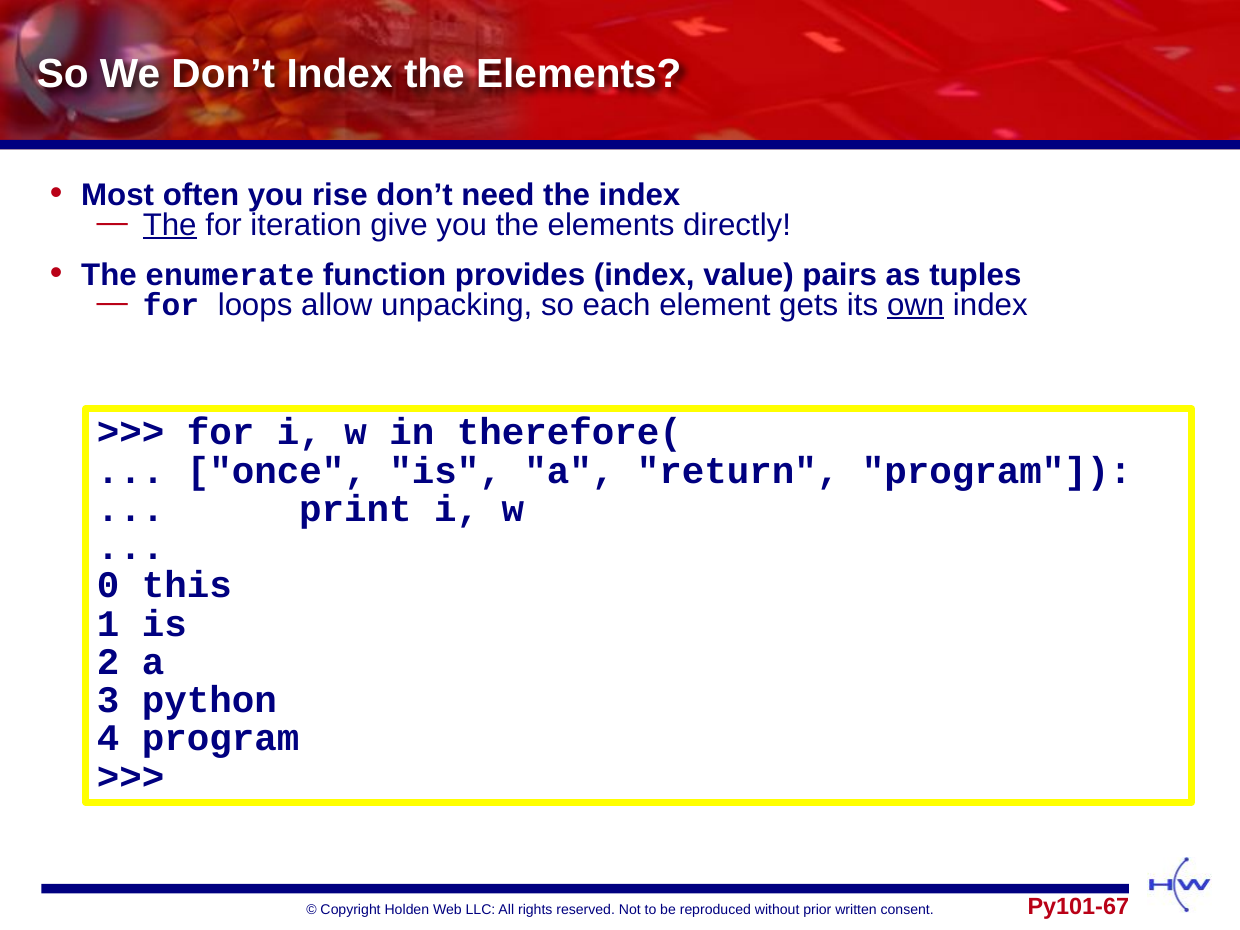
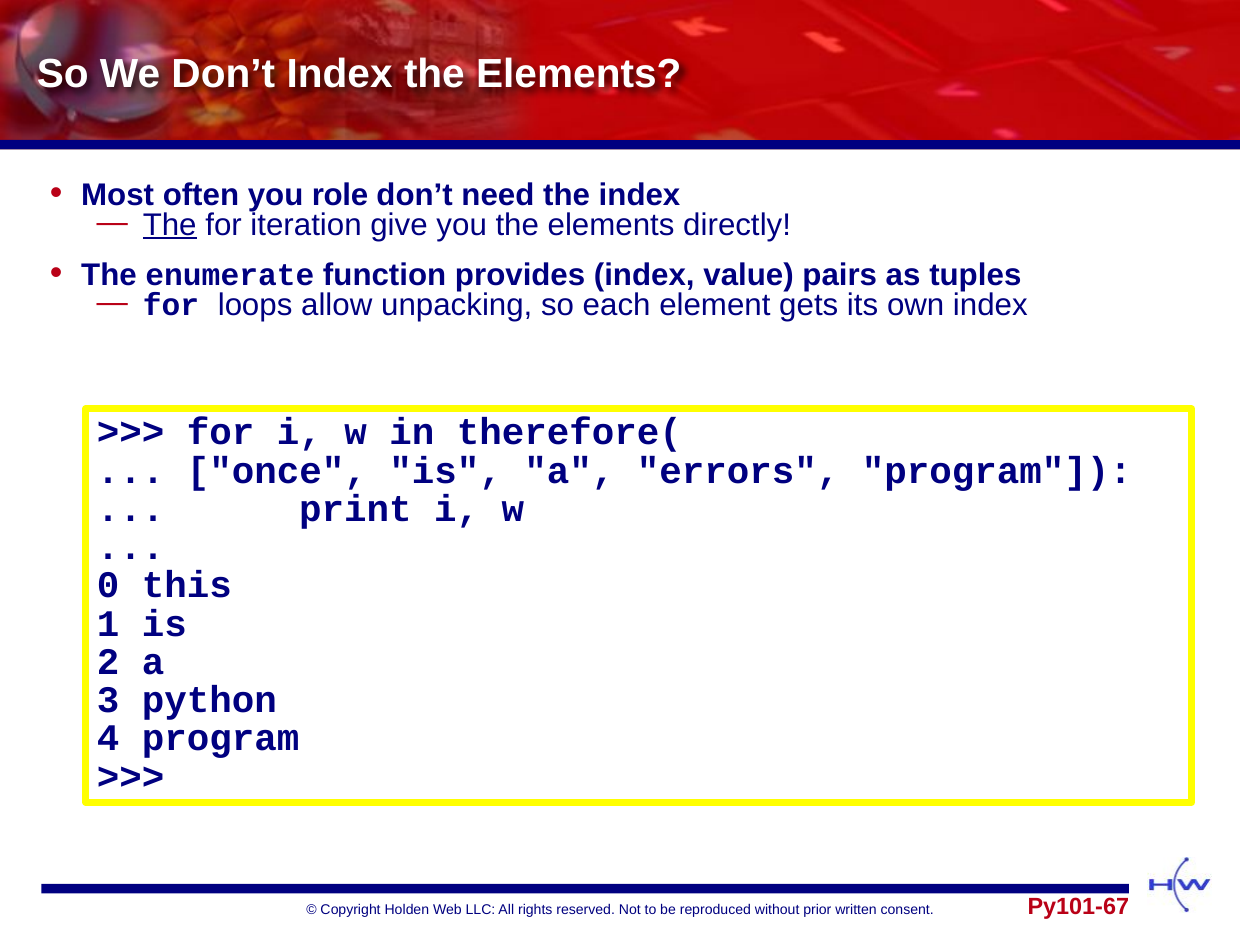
rise: rise -> role
own underline: present -> none
return: return -> errors
